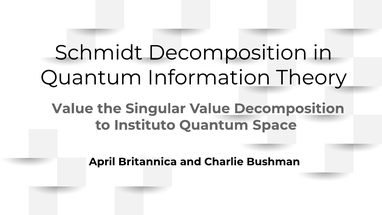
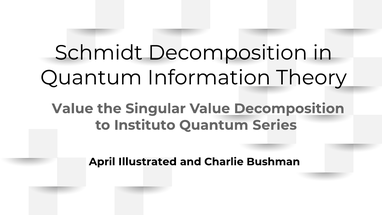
Space: Space -> Series
Britannica: Britannica -> Illustrated
